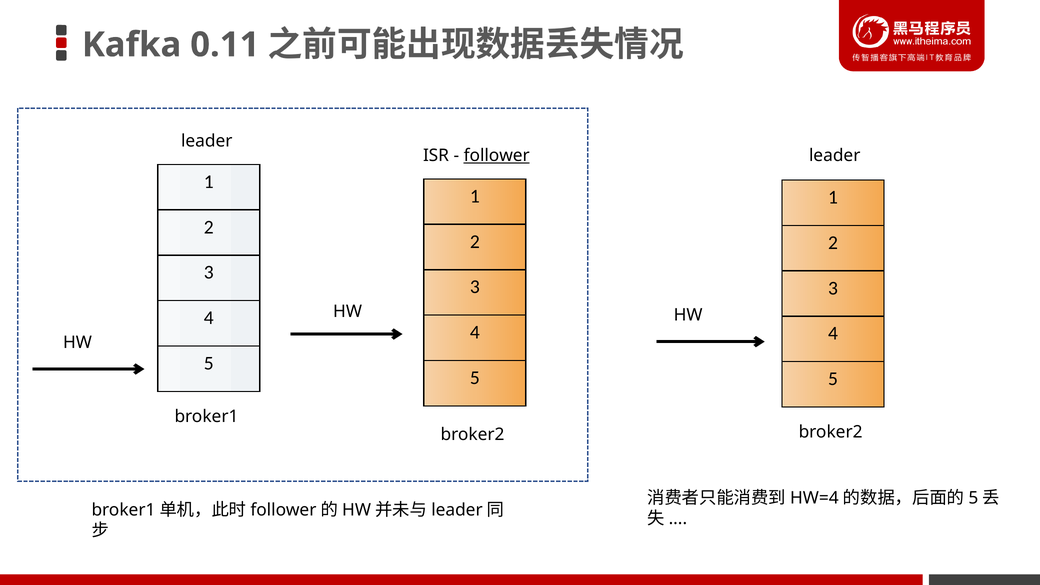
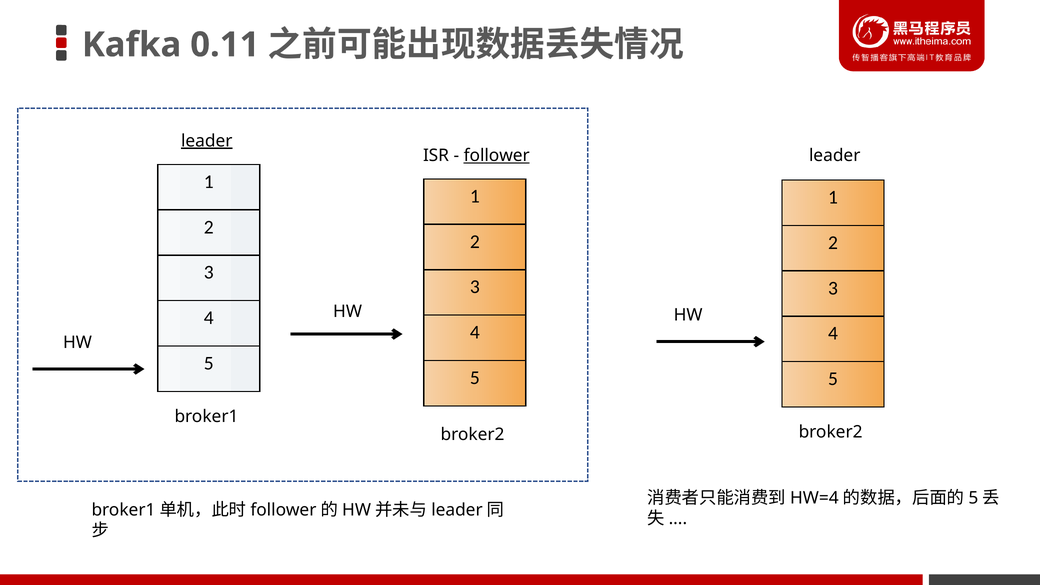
leader at (207, 141) underline: none -> present
